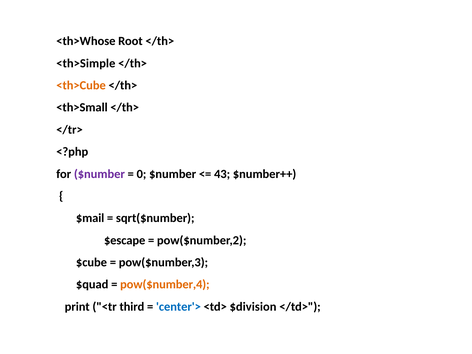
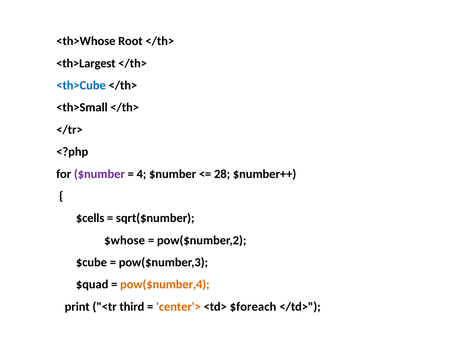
<th>Simple: <th>Simple -> <th>Largest
<th>Cube colour: orange -> blue
0: 0 -> 4
43: 43 -> 28
$mail: $mail -> $cells
$escape: $escape -> $whose
center'> colour: blue -> orange
$division: $division -> $foreach
